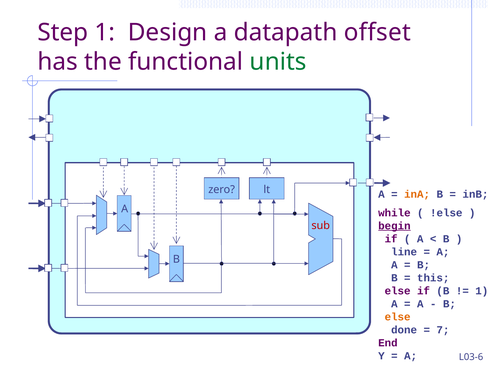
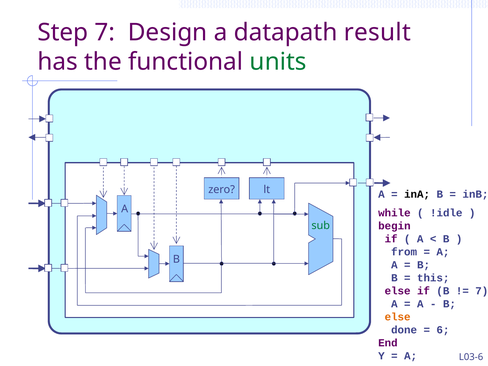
Step 1: 1 -> 7
offset: offset -> result
inA colour: orange -> black
!else: !else -> !idle
begin underline: present -> none
sub colour: red -> green
line: line -> from
1 at (482, 291): 1 -> 7
7: 7 -> 6
